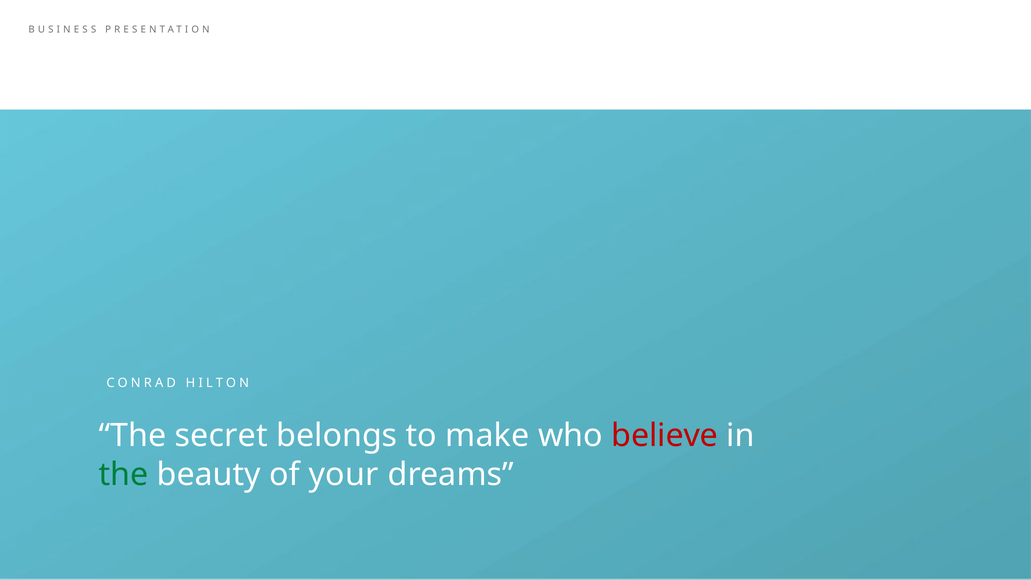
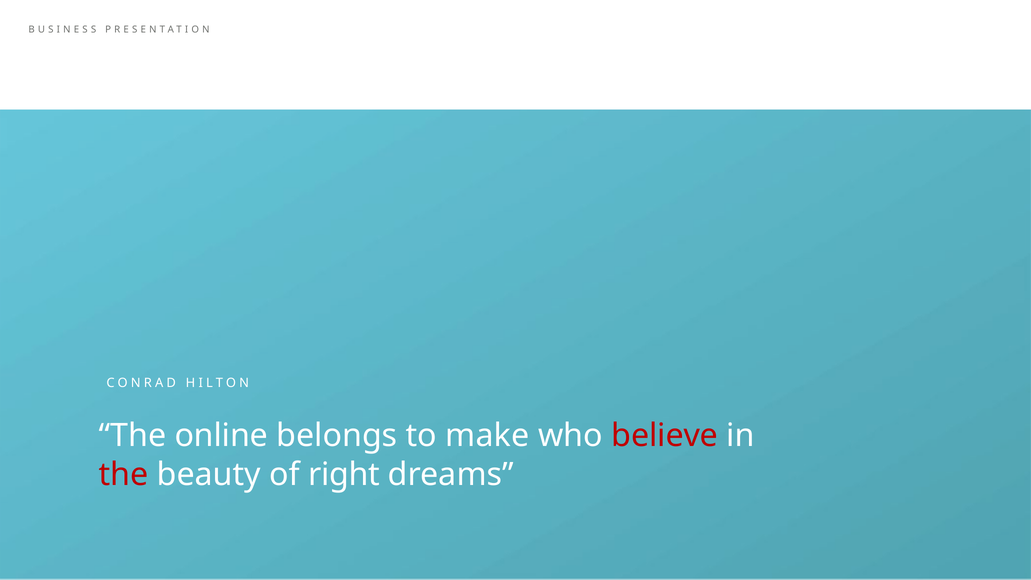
secret: secret -> online
the at (124, 474) colour: green -> red
your: your -> right
